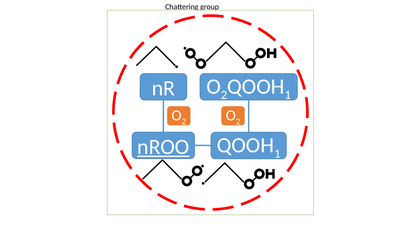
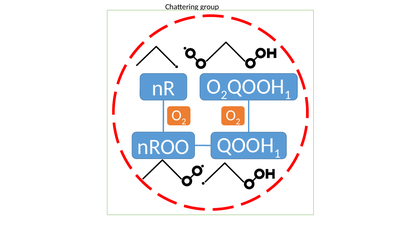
nROO underline: present -> none
